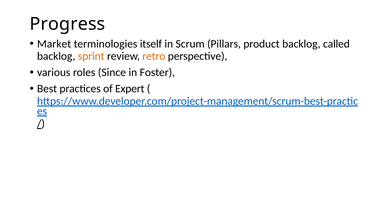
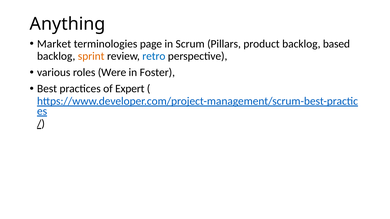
Progress: Progress -> Anything
itself: itself -> page
called: called -> based
retro colour: orange -> blue
Since: Since -> Were
